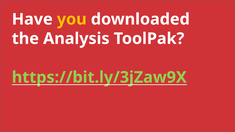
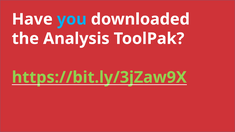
you colour: yellow -> light blue
